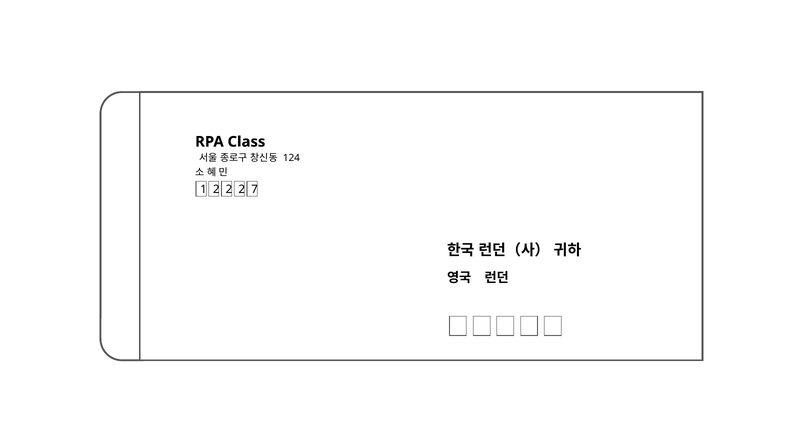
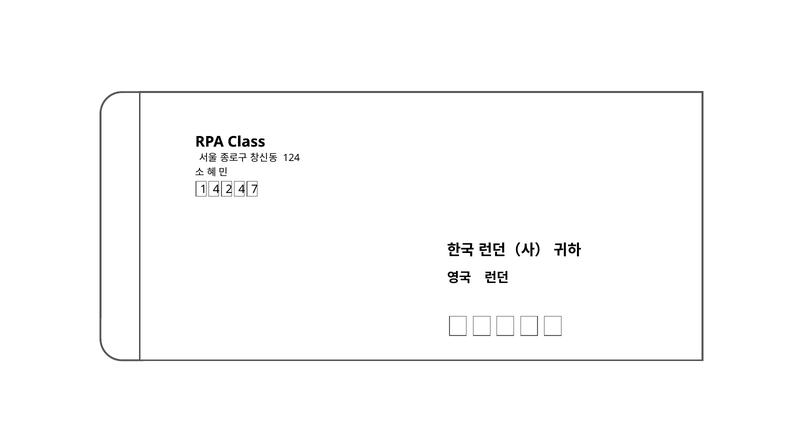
1 2: 2 -> 4
2 at (242, 190): 2 -> 4
